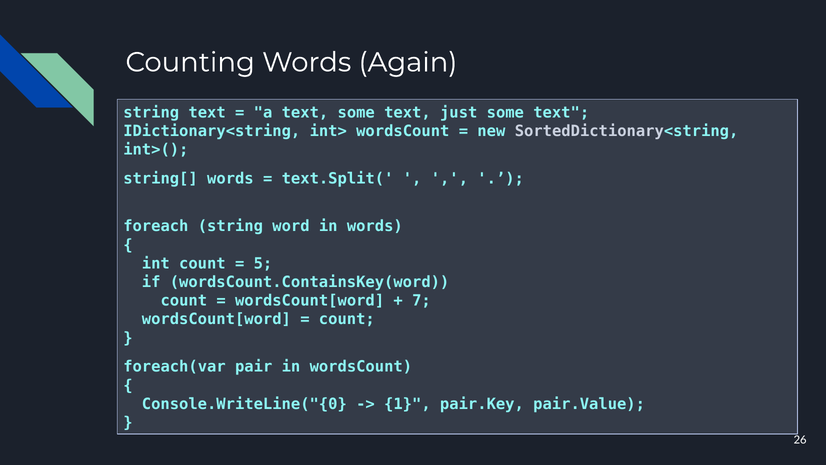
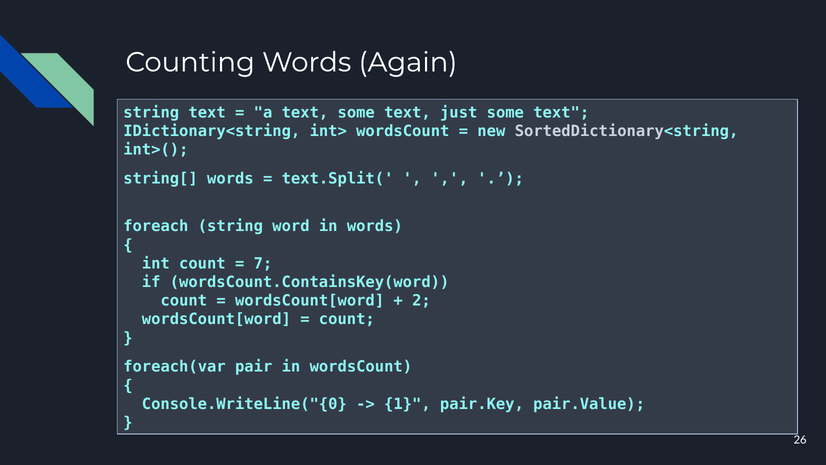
5: 5 -> 7
7: 7 -> 2
